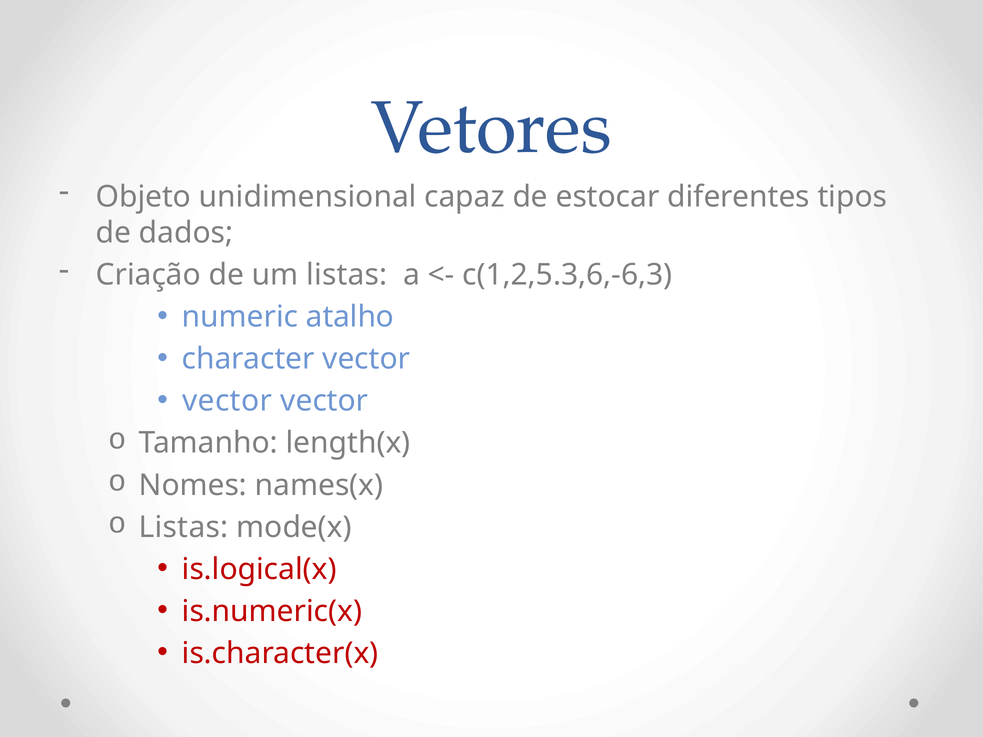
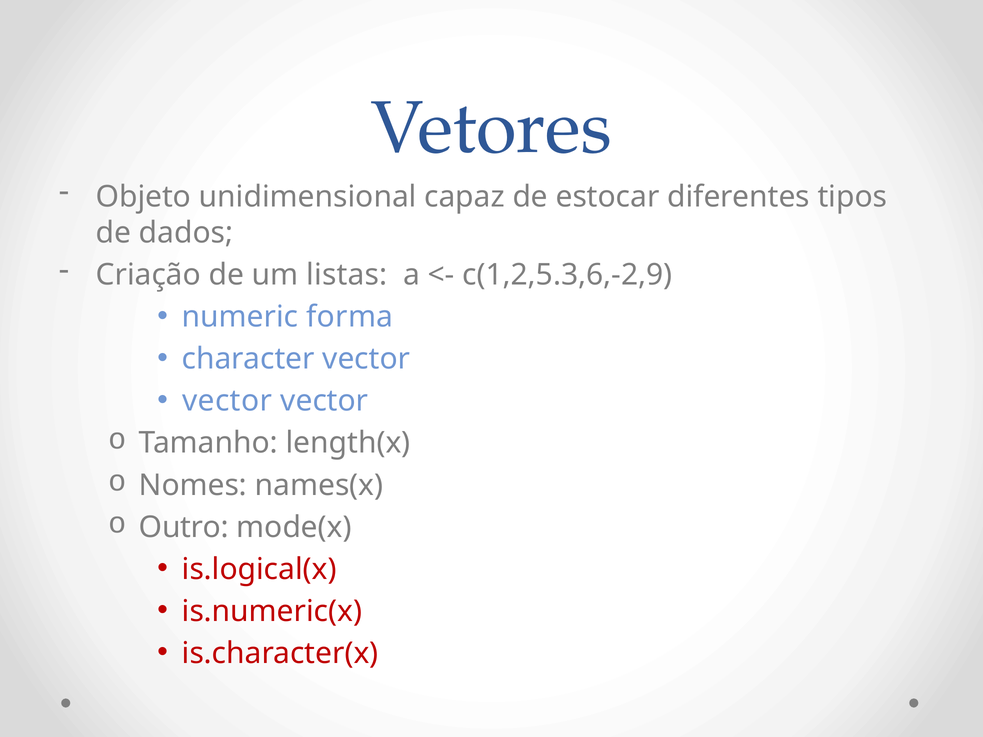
c(1,2,5.3,6,-6,3: c(1,2,5.3,6,-6,3 -> c(1,2,5.3,6,-2,9
atalho: atalho -> forma
Listas at (184, 527): Listas -> Outro
